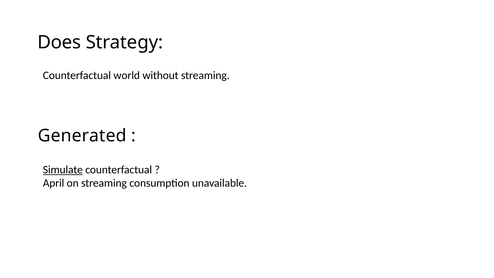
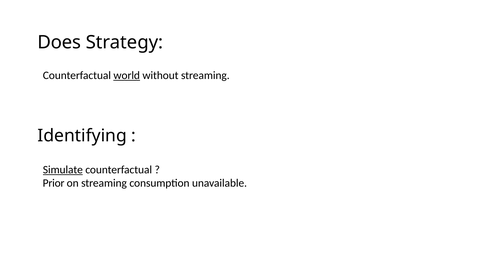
world underline: none -> present
Generated: Generated -> Identifying
April: April -> Prior
